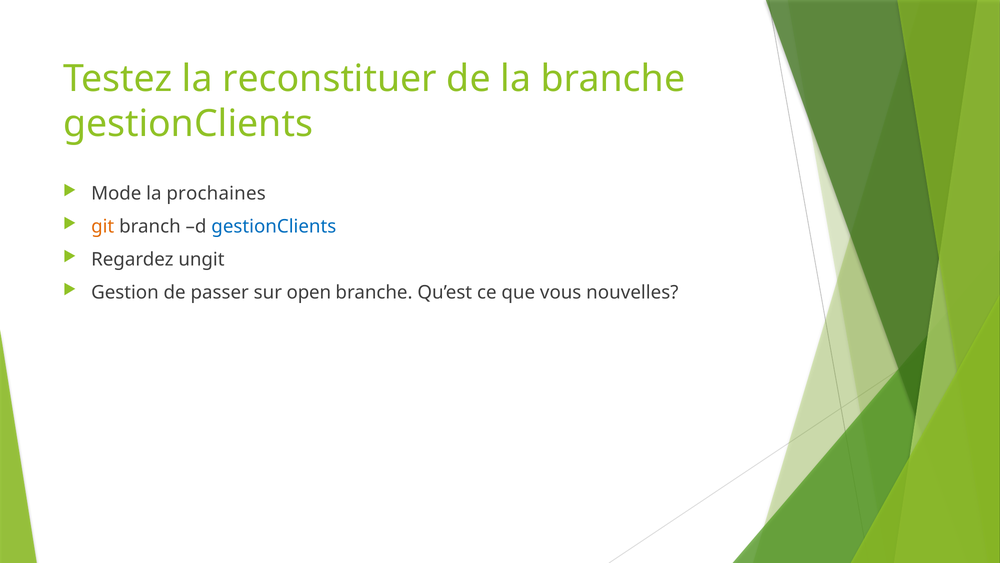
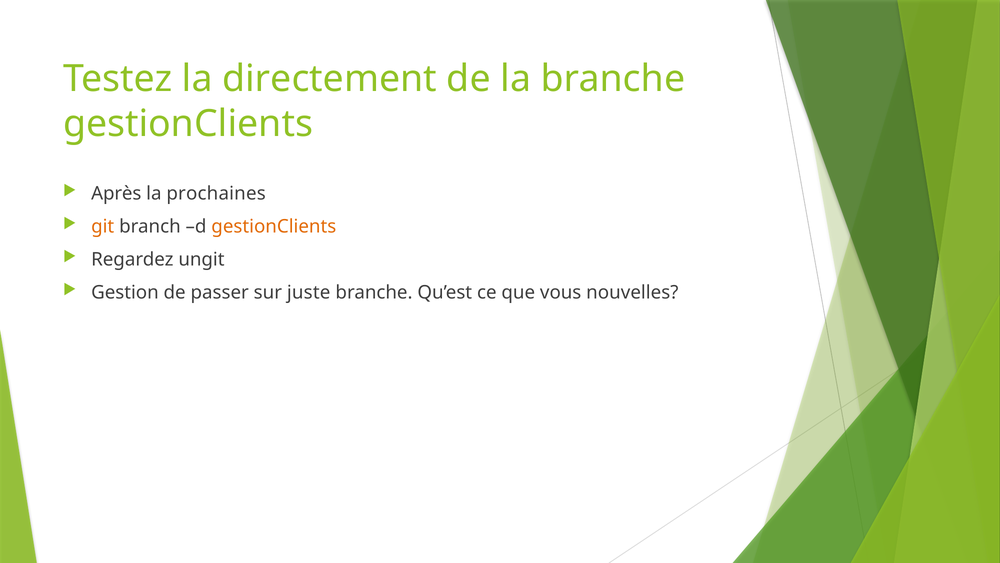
reconstituer: reconstituer -> directement
Mode: Mode -> Après
gestionClients at (274, 226) colour: blue -> orange
open: open -> juste
